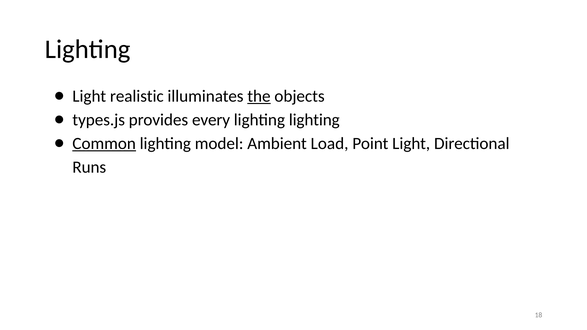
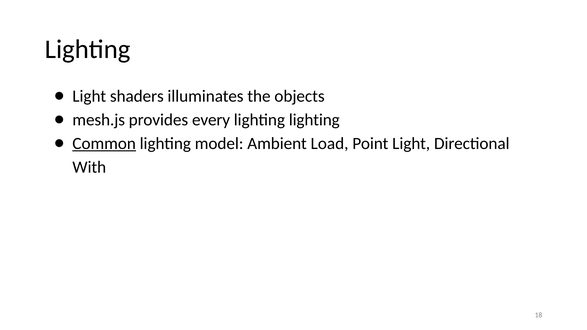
realistic: realistic -> shaders
the underline: present -> none
types.js: types.js -> mesh.js
Runs: Runs -> With
